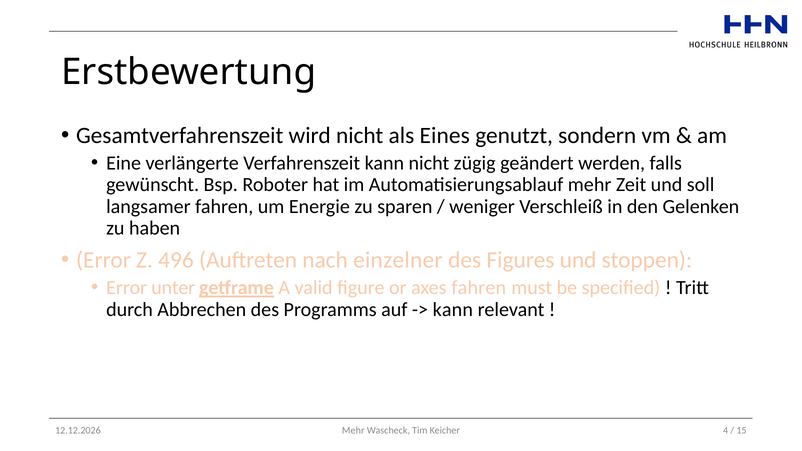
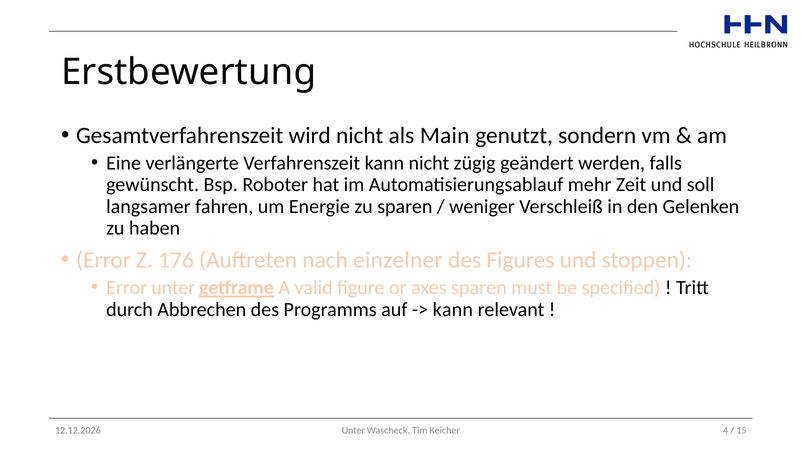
Eines: Eines -> Main
496: 496 -> 176
axes fahren: fahren -> sparen
Mehr at (353, 431): Mehr -> Unter
